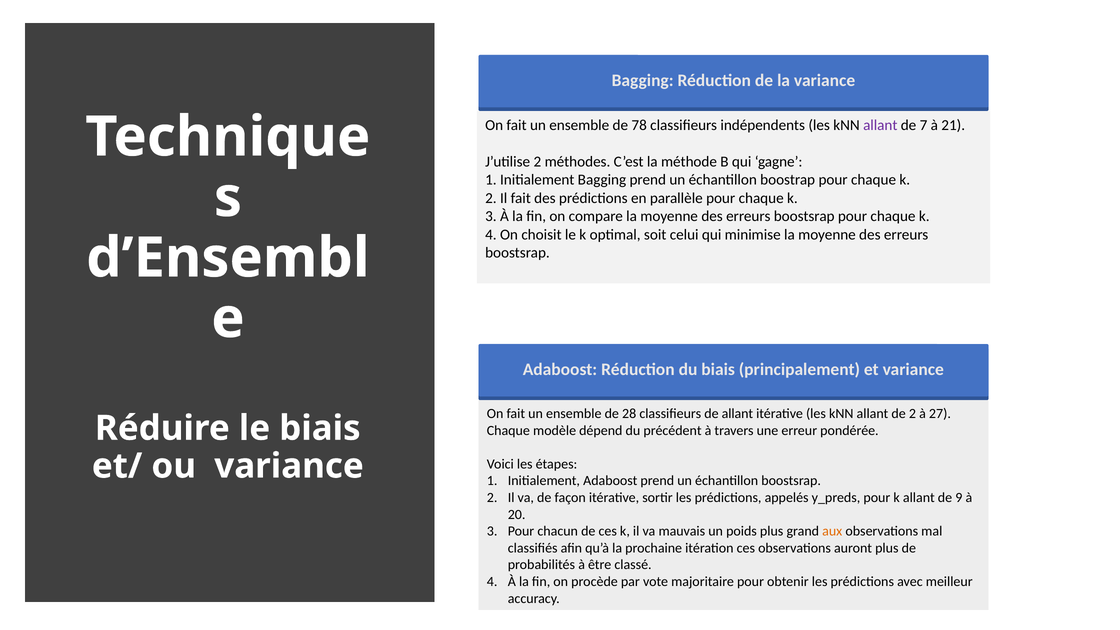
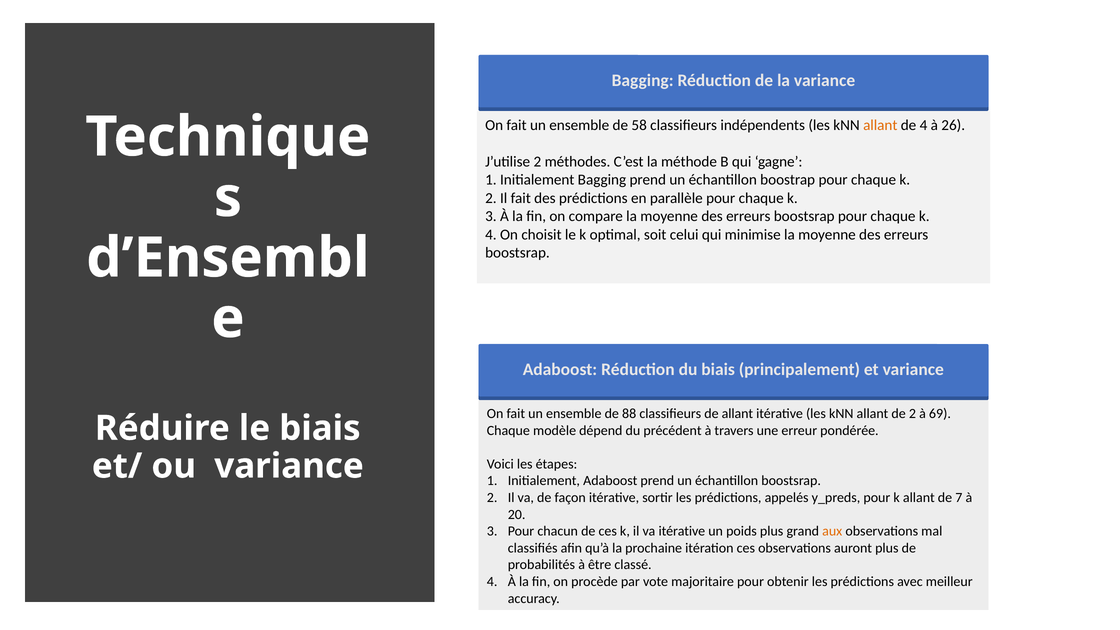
78: 78 -> 58
allant at (880, 125) colour: purple -> orange
de 7: 7 -> 4
21: 21 -> 26
28: 28 -> 88
27: 27 -> 69
9: 9 -> 7
va mauvais: mauvais -> itérative
